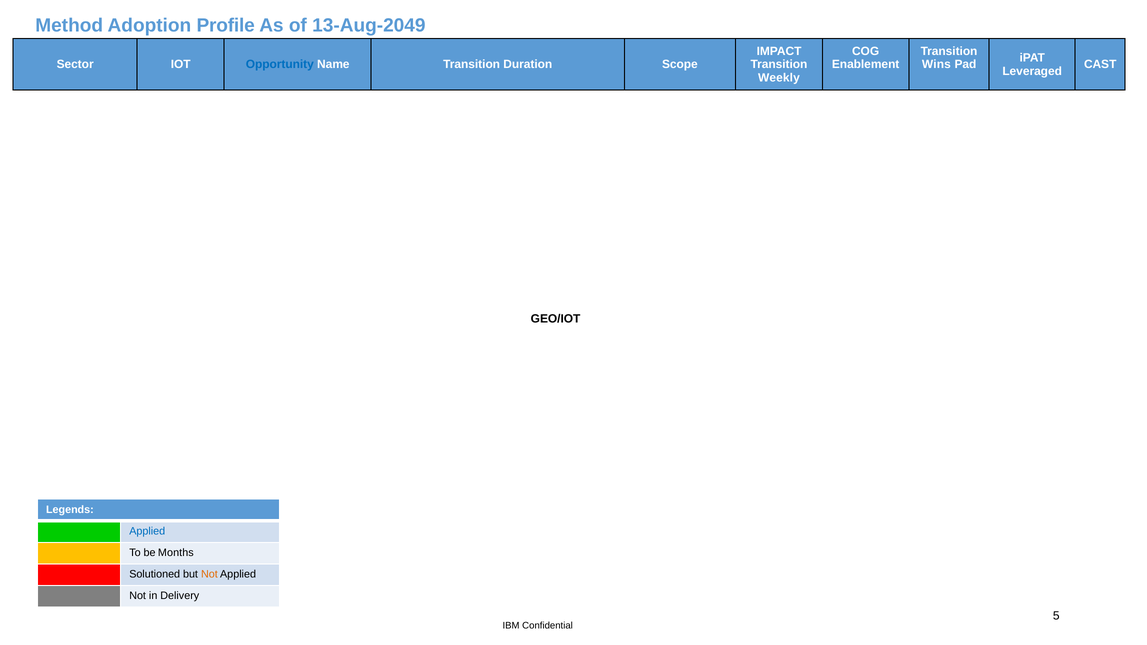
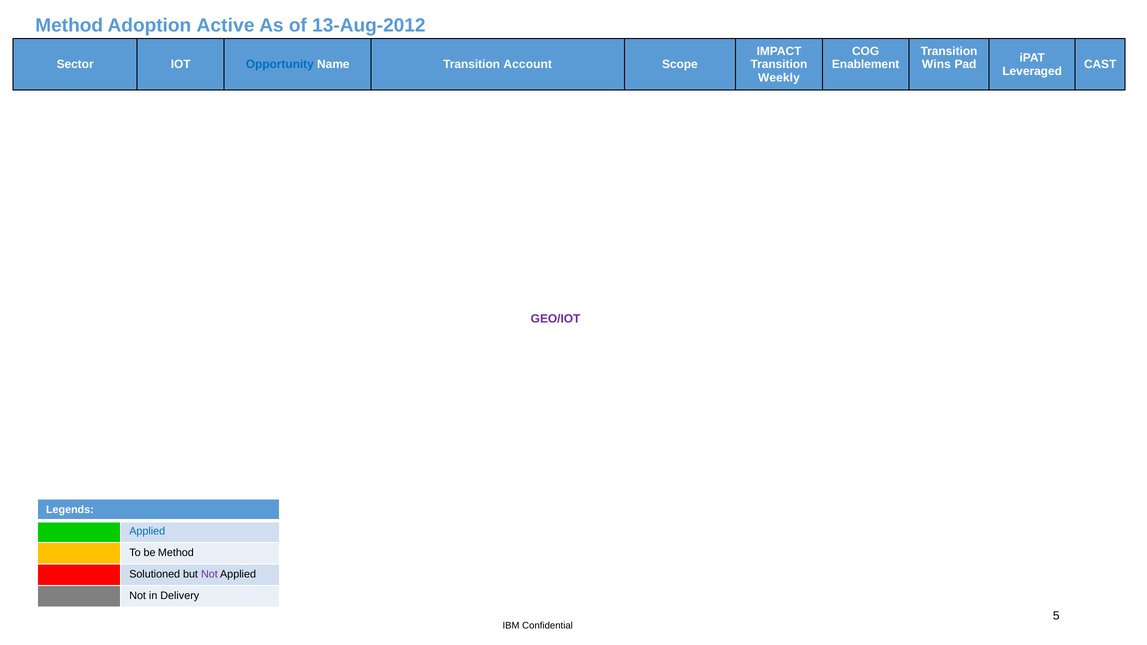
Profile: Profile -> Active
13-Aug-2049: 13-Aug-2049 -> 13-Aug-2012
Duration: Duration -> Account
GEO/IOT colour: black -> purple
be Months: Months -> Method
Not at (209, 575) colour: orange -> purple
